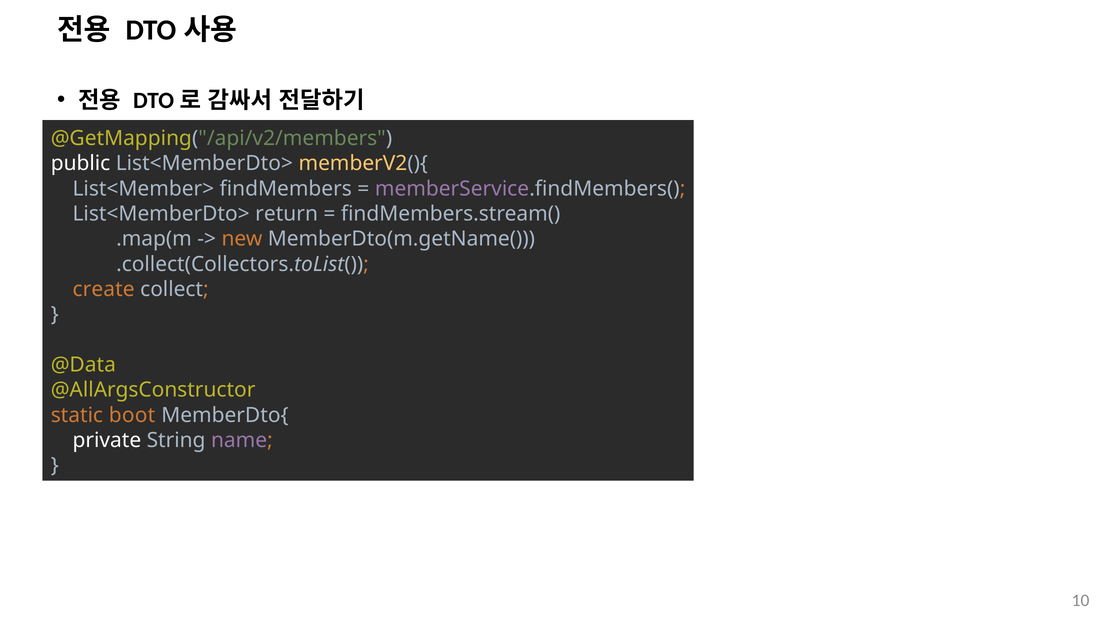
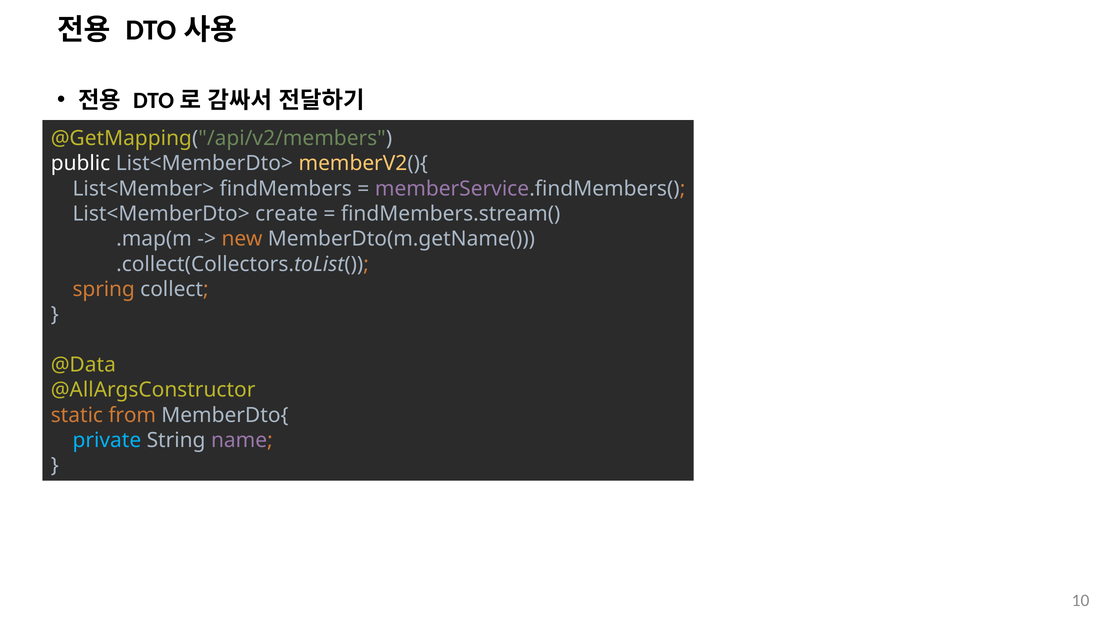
return: return -> create
create: create -> spring
boot: boot -> from
private colour: white -> light blue
